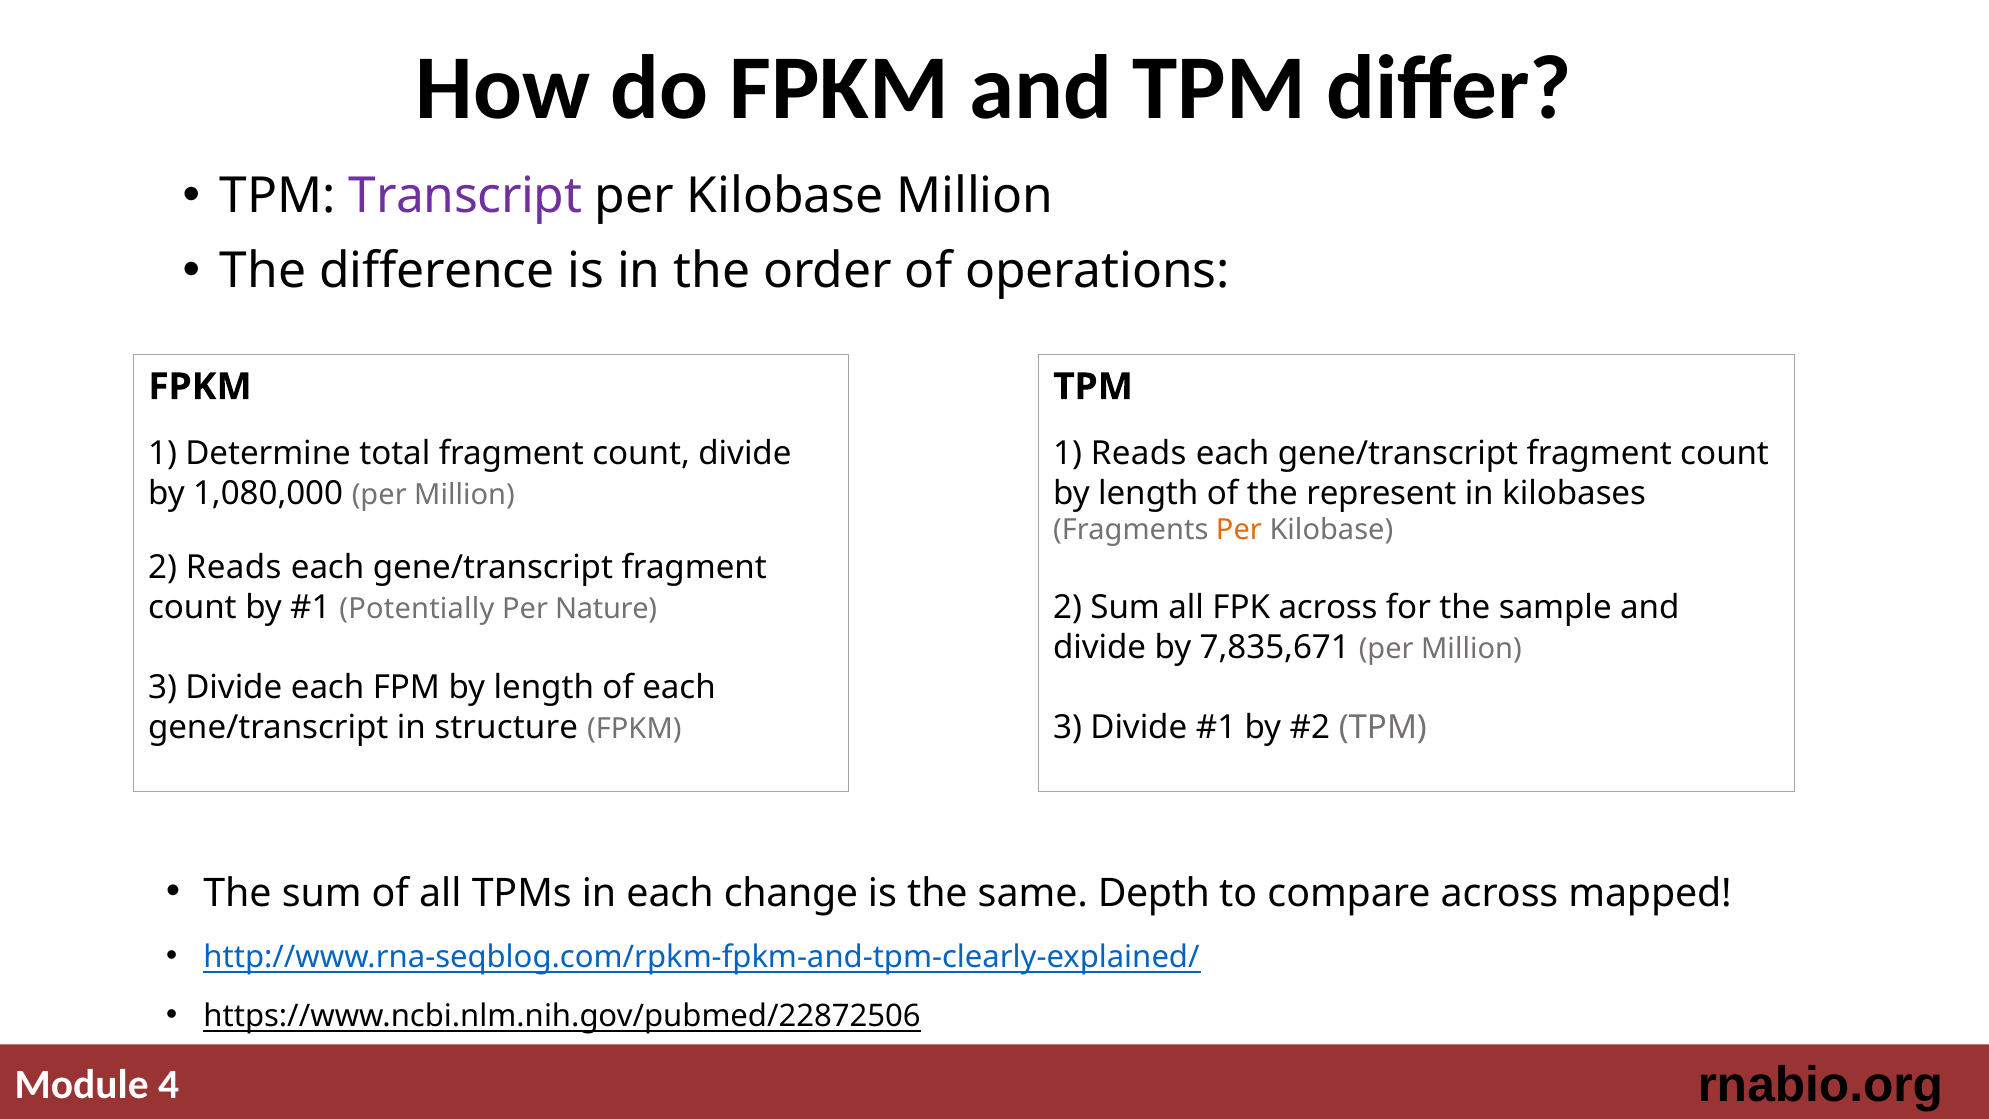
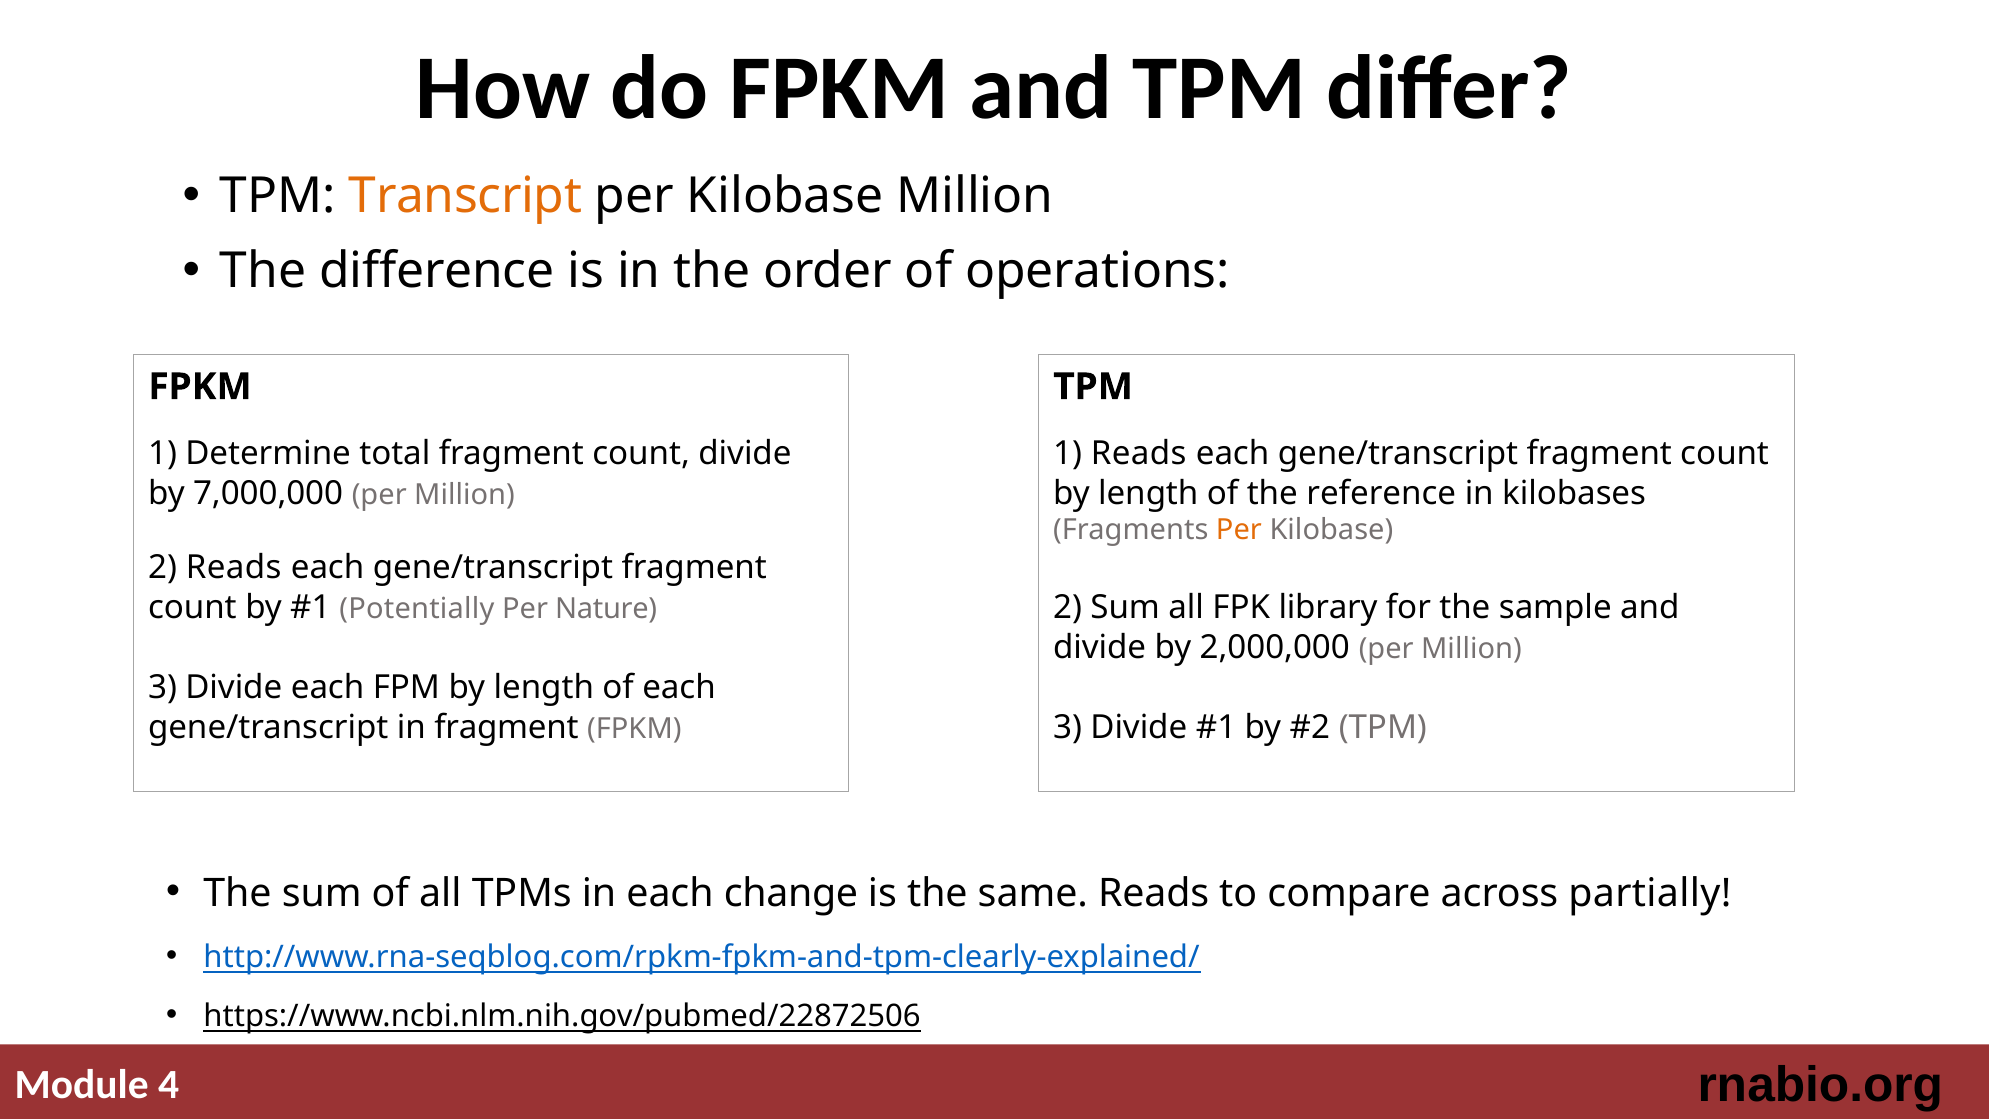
Transcript colour: purple -> orange
1,080,000: 1,080,000 -> 7,000,000
represent: represent -> reference
FPK across: across -> library
7,835,671: 7,835,671 -> 2,000,000
in structure: structure -> fragment
same Depth: Depth -> Reads
mapped: mapped -> partially
